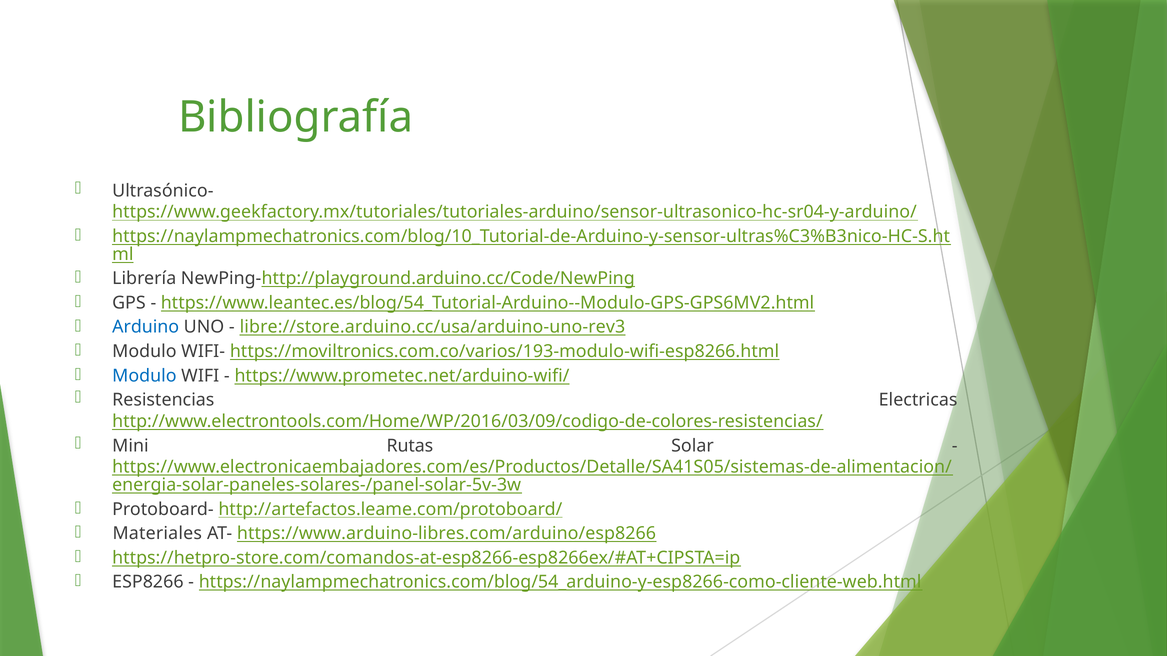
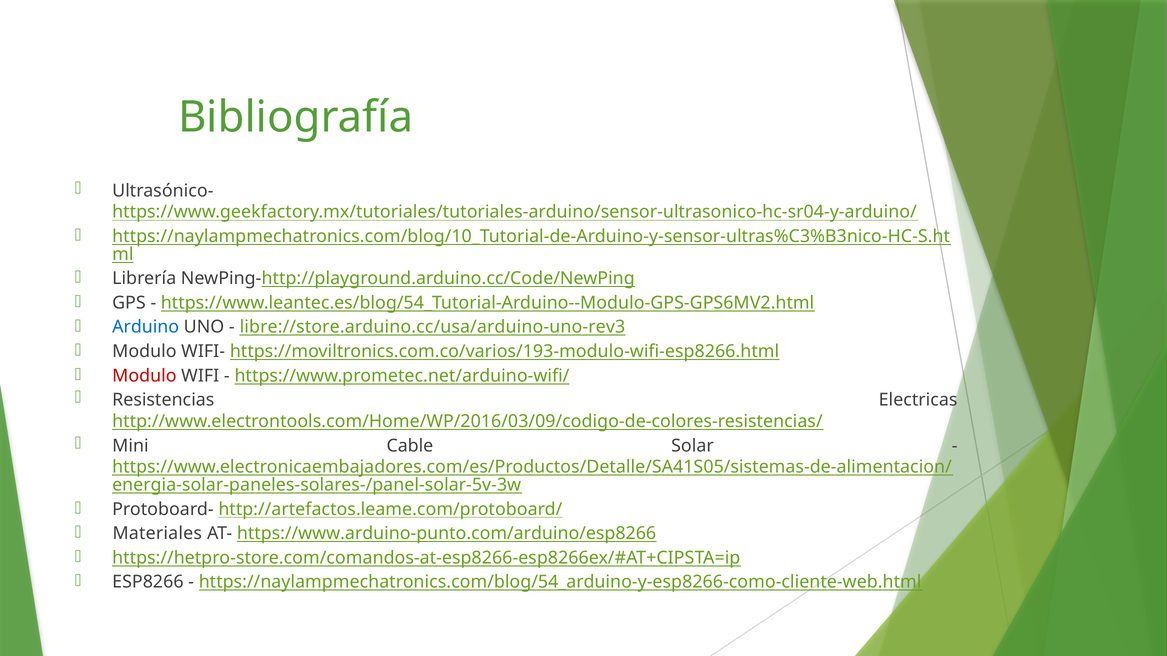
Modulo at (144, 376) colour: blue -> red
Rutas: Rutas -> Cable
https://www.arduino-libres.com/arduino/esp8266: https://www.arduino-libres.com/arduino/esp8266 -> https://www.arduino-punto.com/arduino/esp8266
